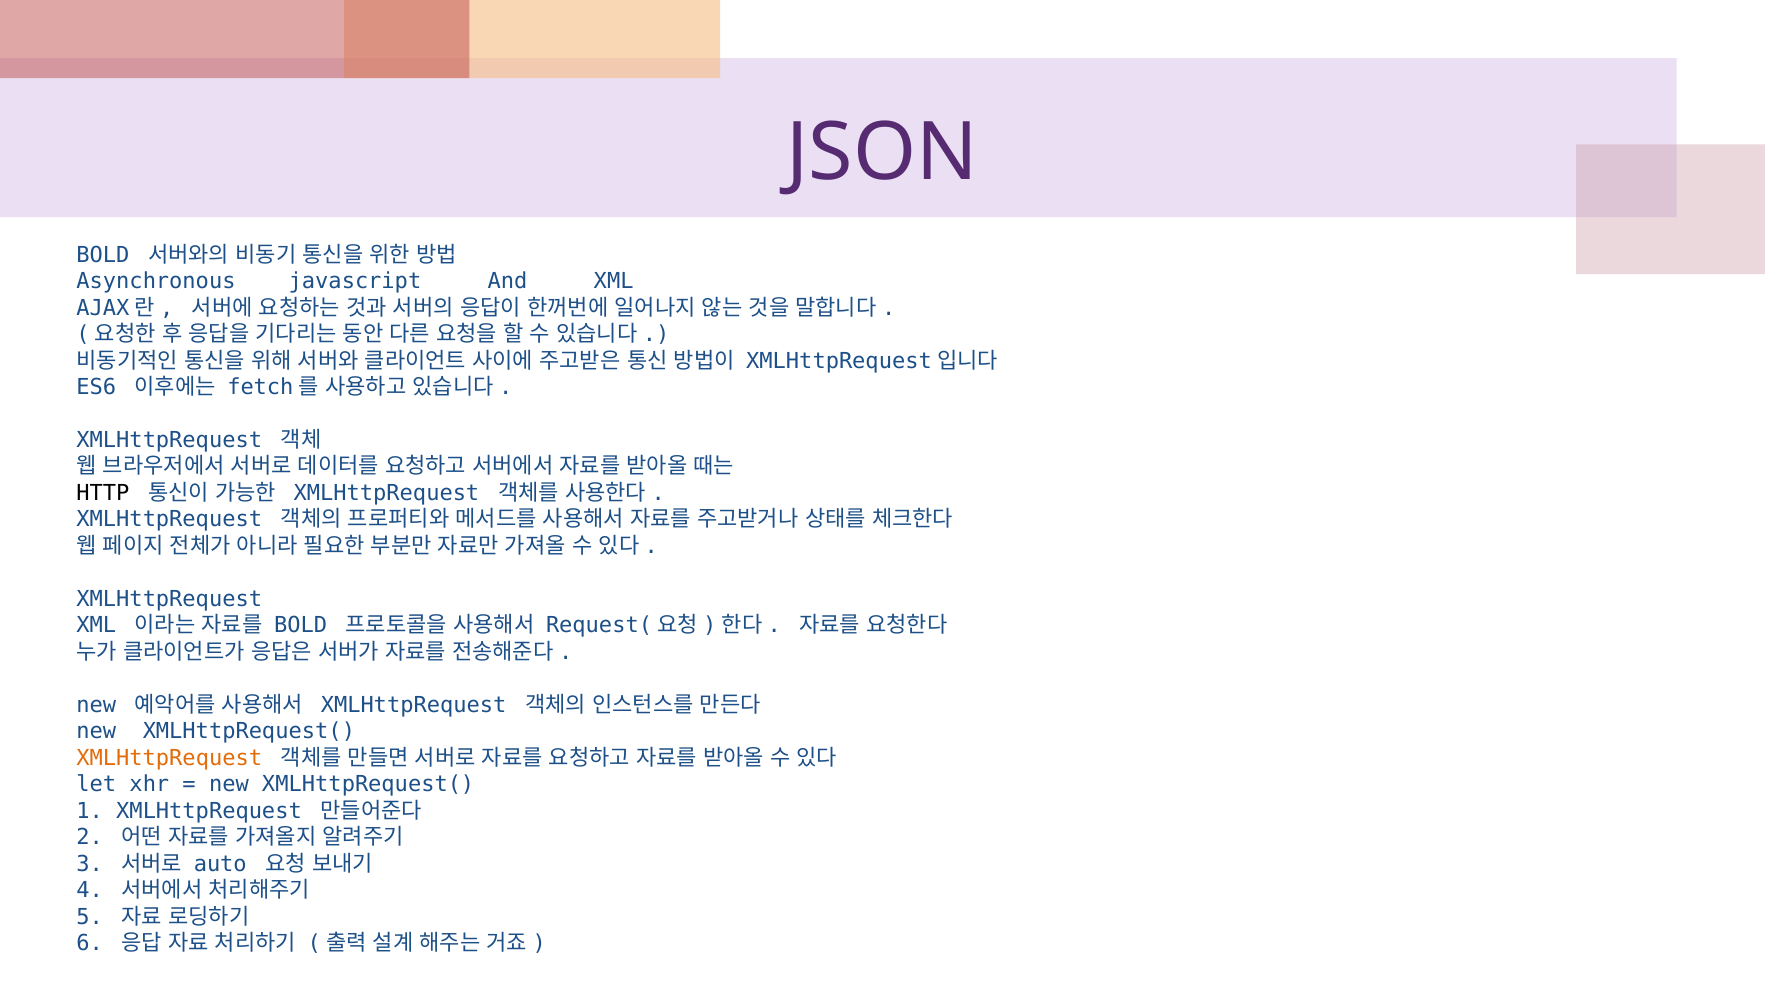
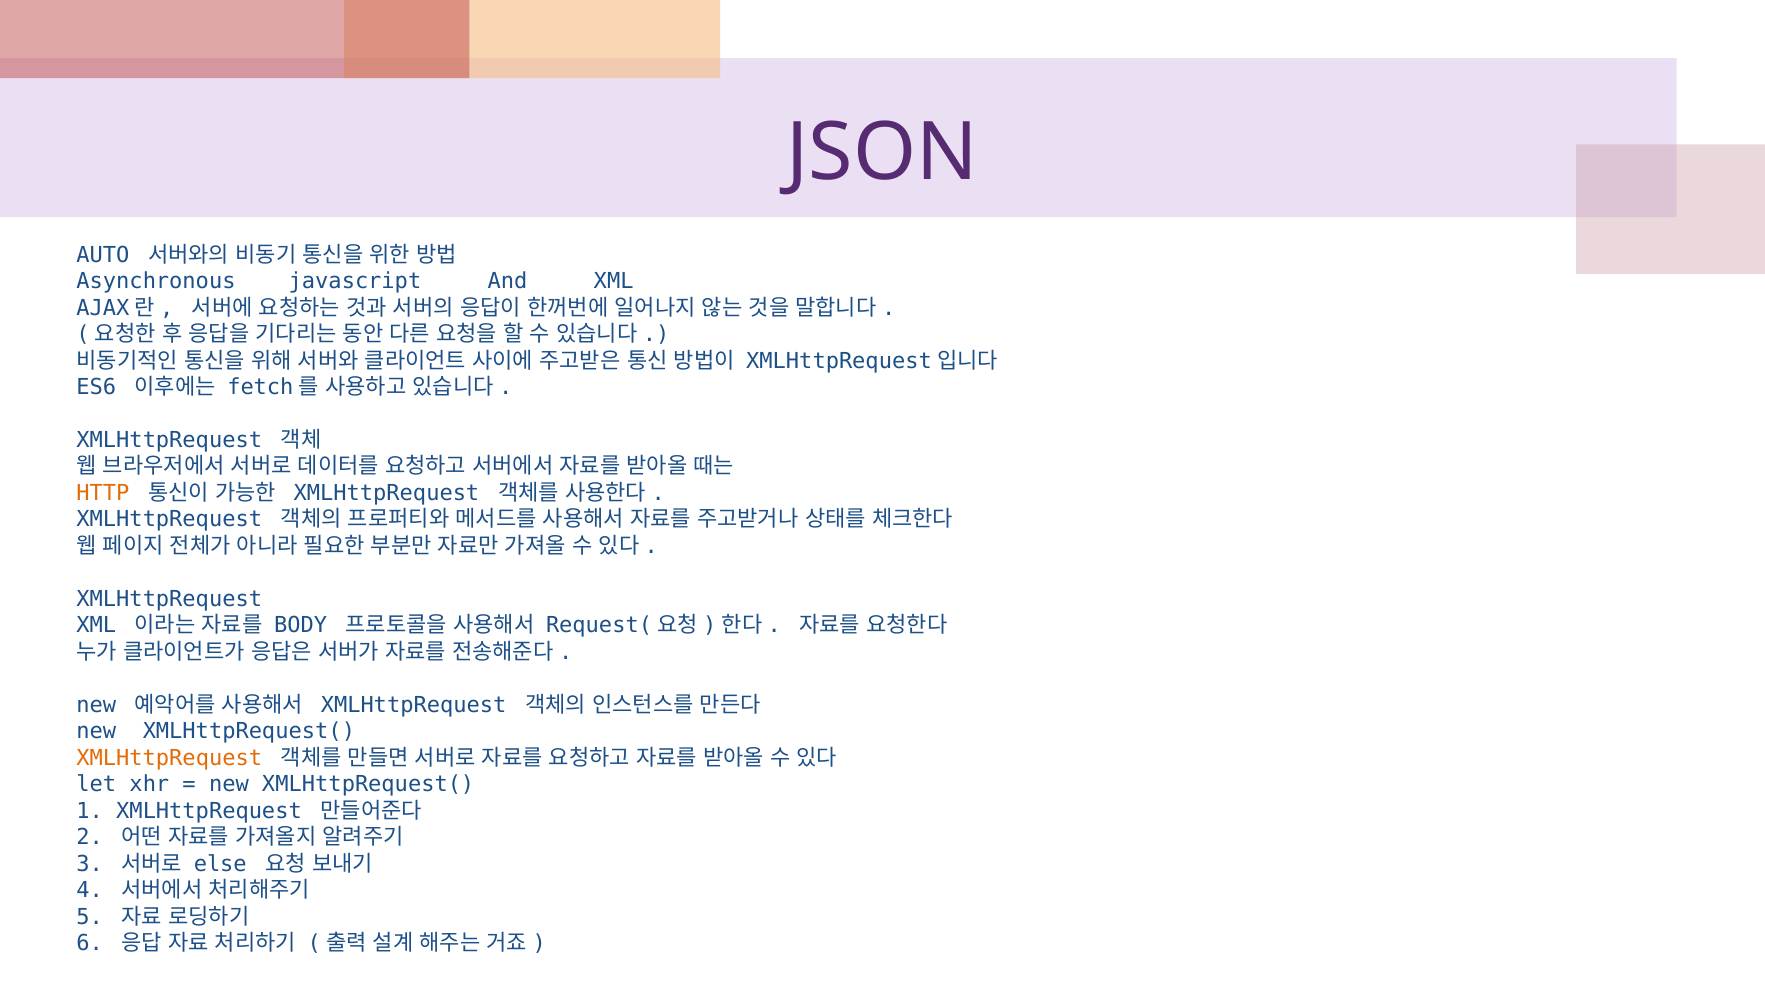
BOLD at (103, 255): BOLD -> AUTO
HTTP colour: black -> orange
BOLD at (301, 625): BOLD -> BODY
auto: auto -> else
